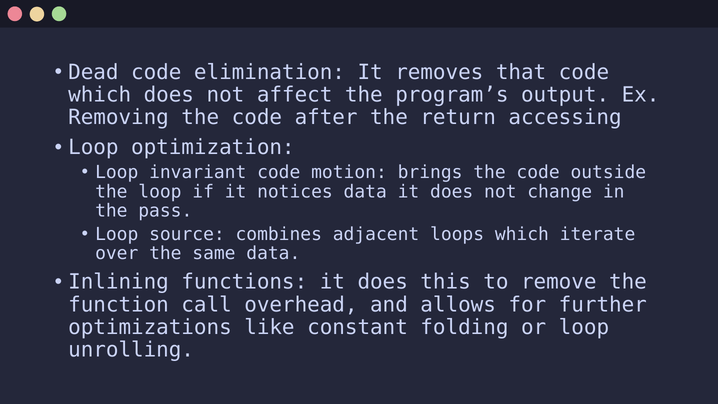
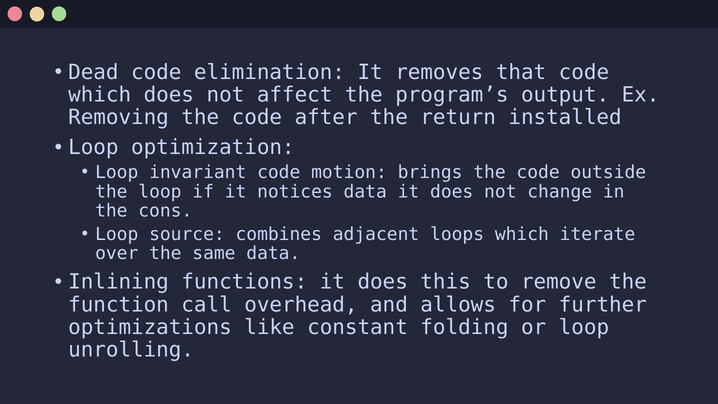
accessing: accessing -> installed
pass: pass -> cons
